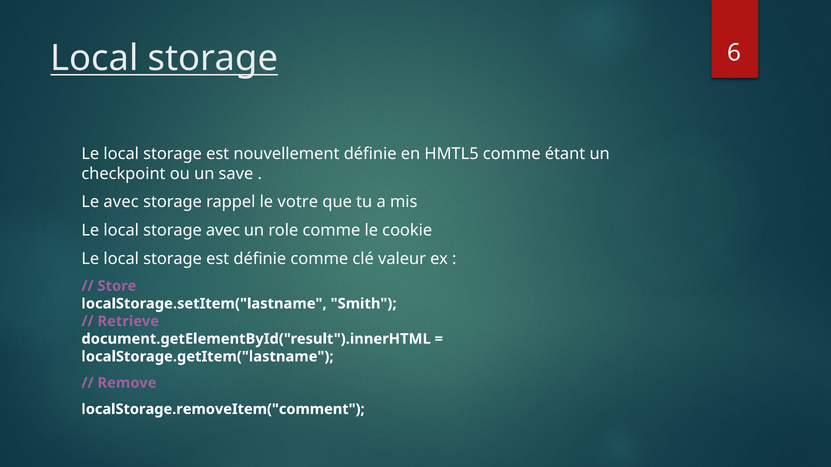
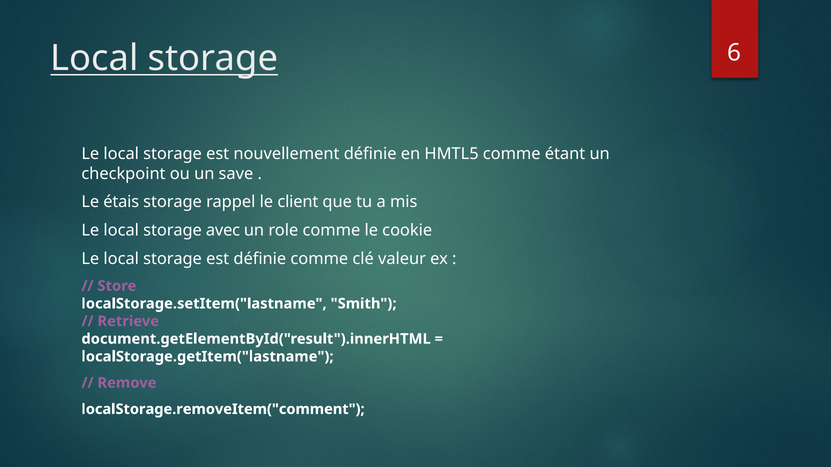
Le avec: avec -> étais
votre: votre -> client
